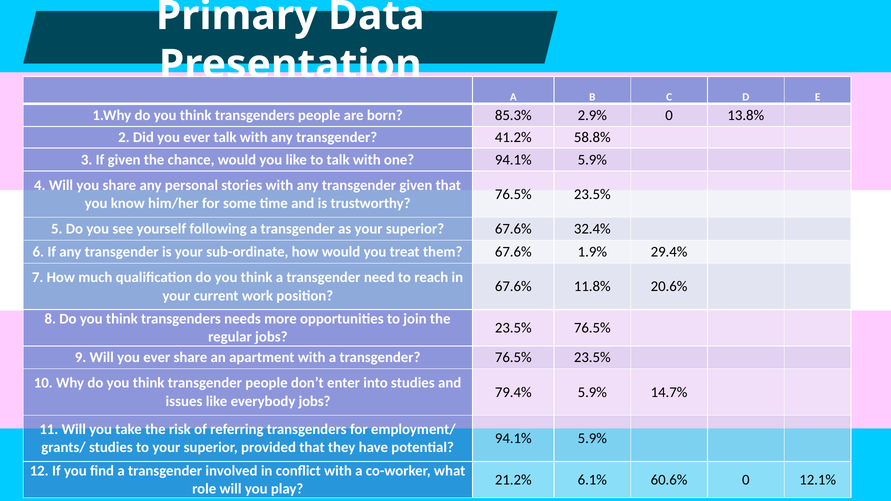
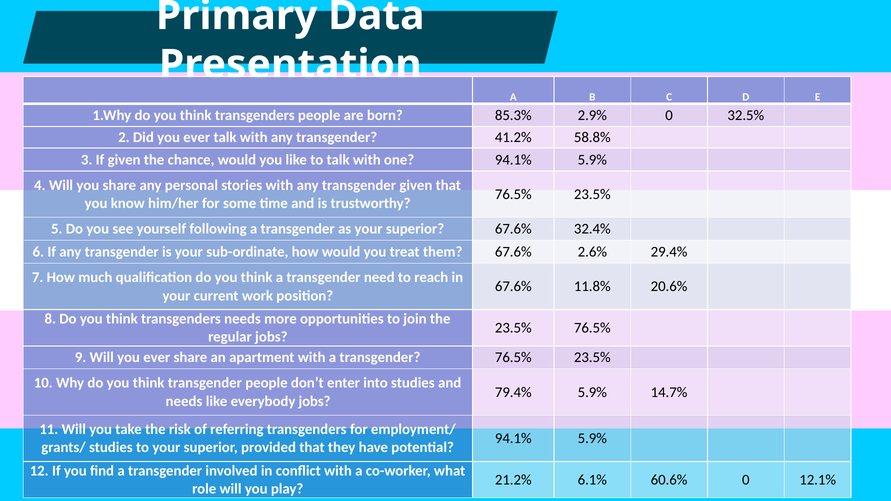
13.8%: 13.8% -> 32.5%
1.9%: 1.9% -> 2.6%
issues at (184, 401): issues -> needs
